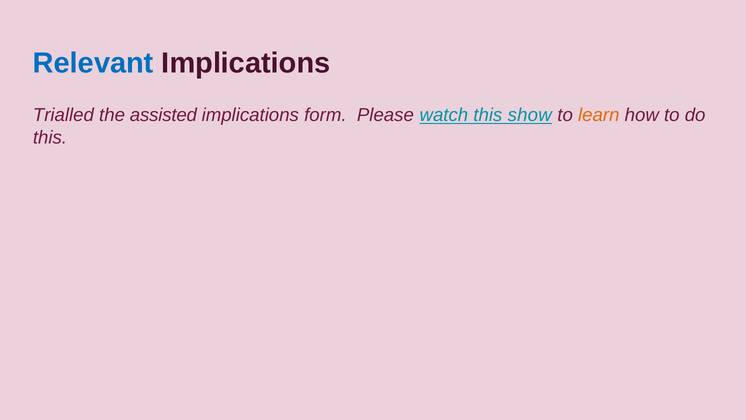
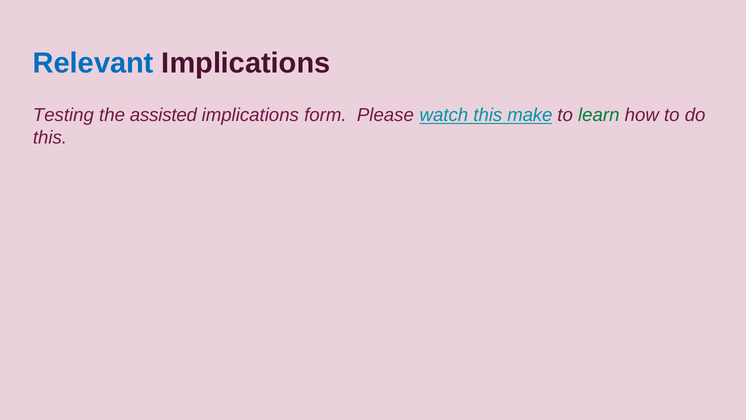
Trialled: Trialled -> Testing
show: show -> make
learn colour: orange -> green
